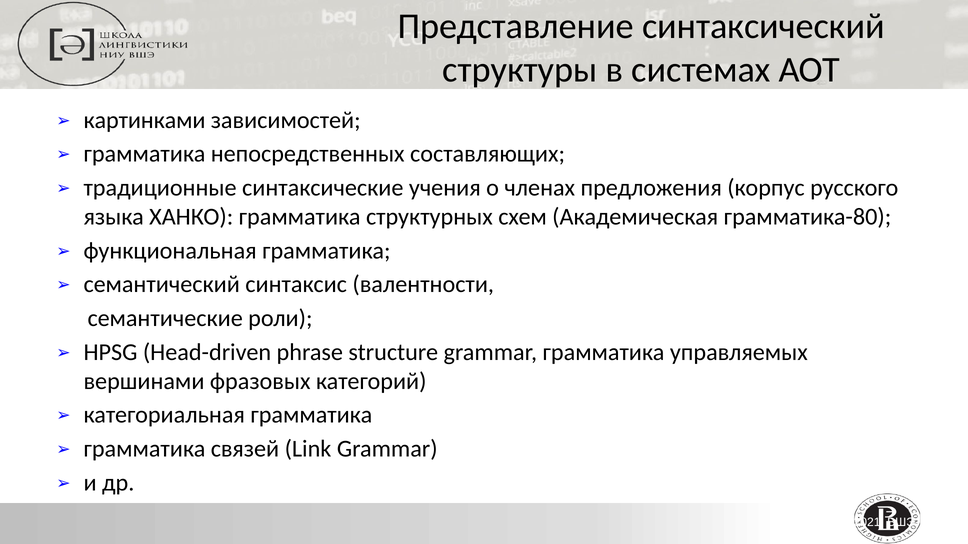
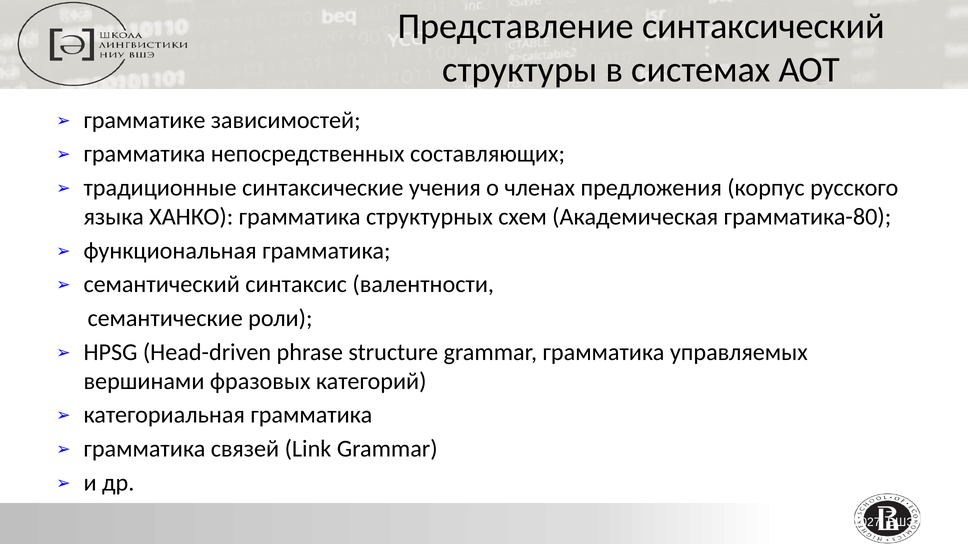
картинками: картинками -> грамматике
2021: 2021 -> 2027
